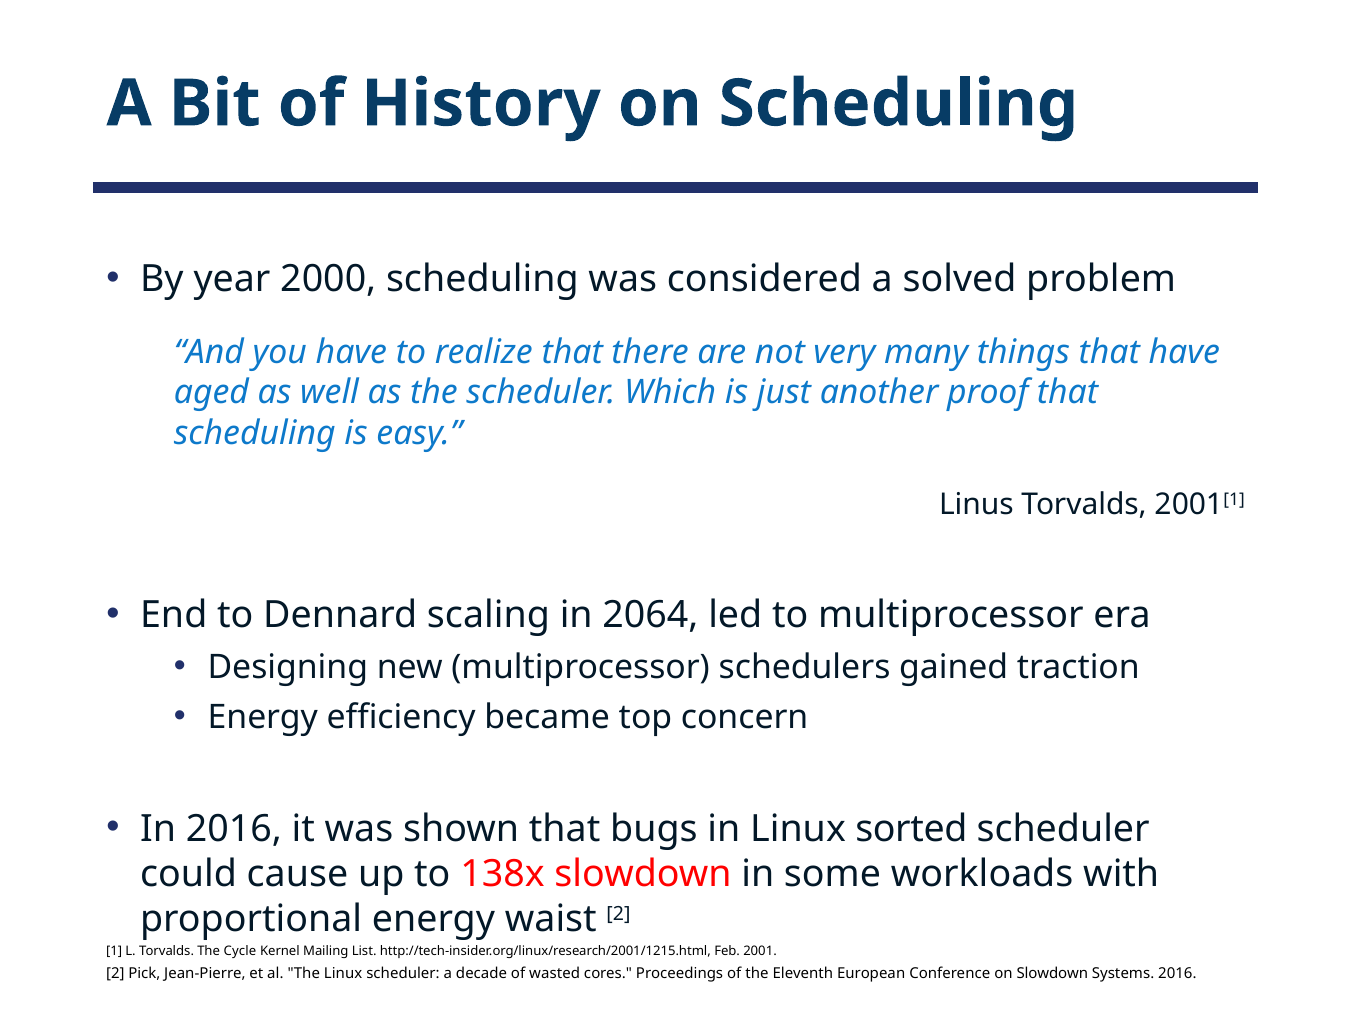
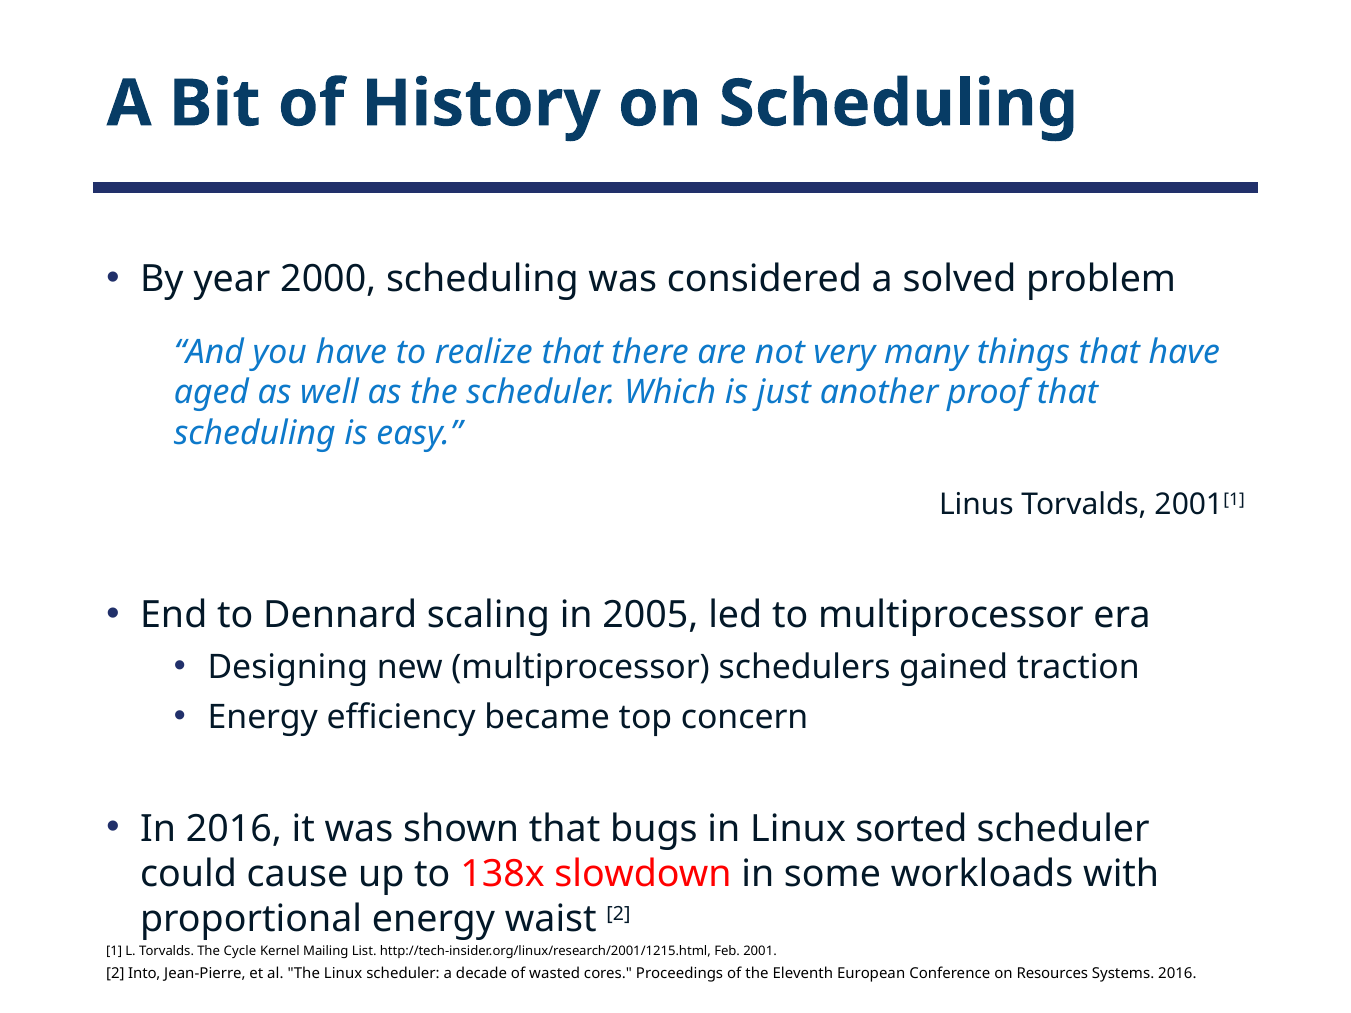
2064: 2064 -> 2005
Pick: Pick -> Into
on Slowdown: Slowdown -> Resources
